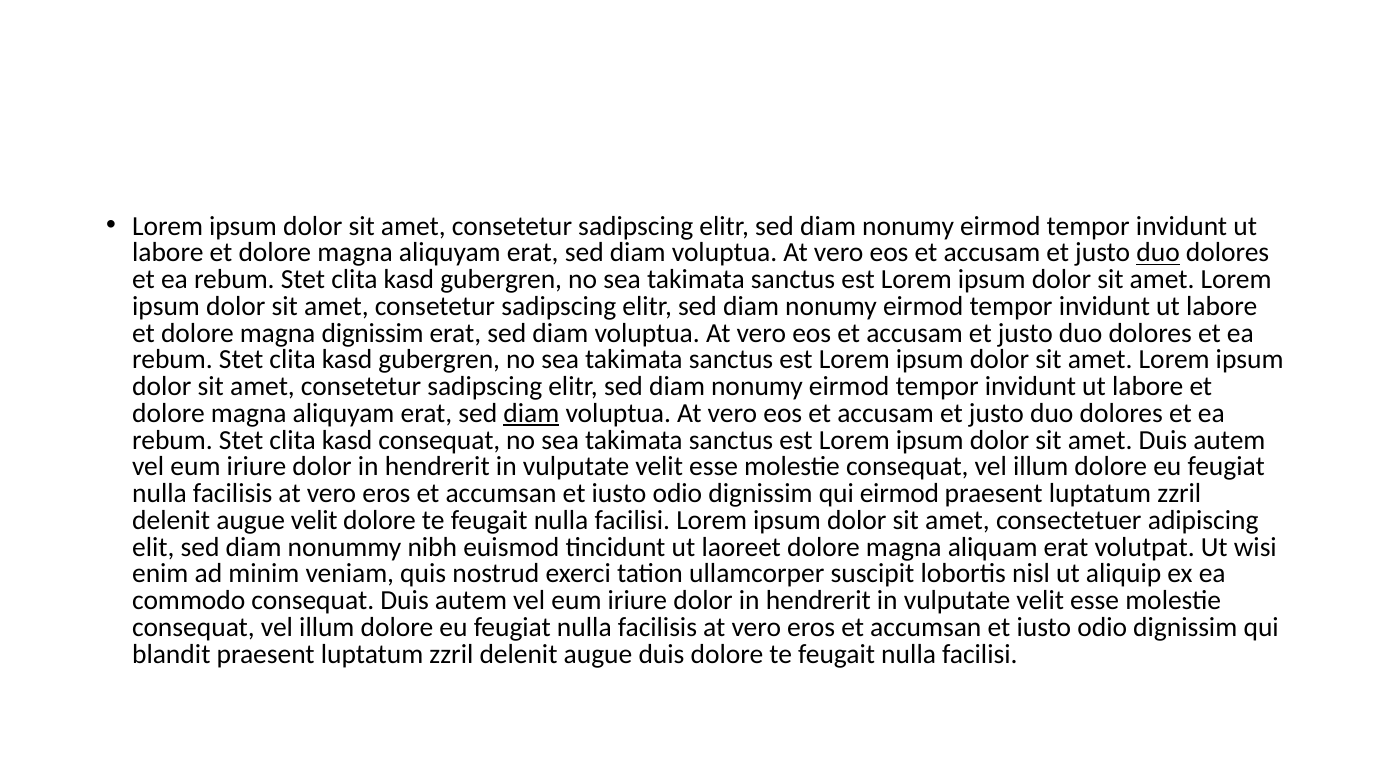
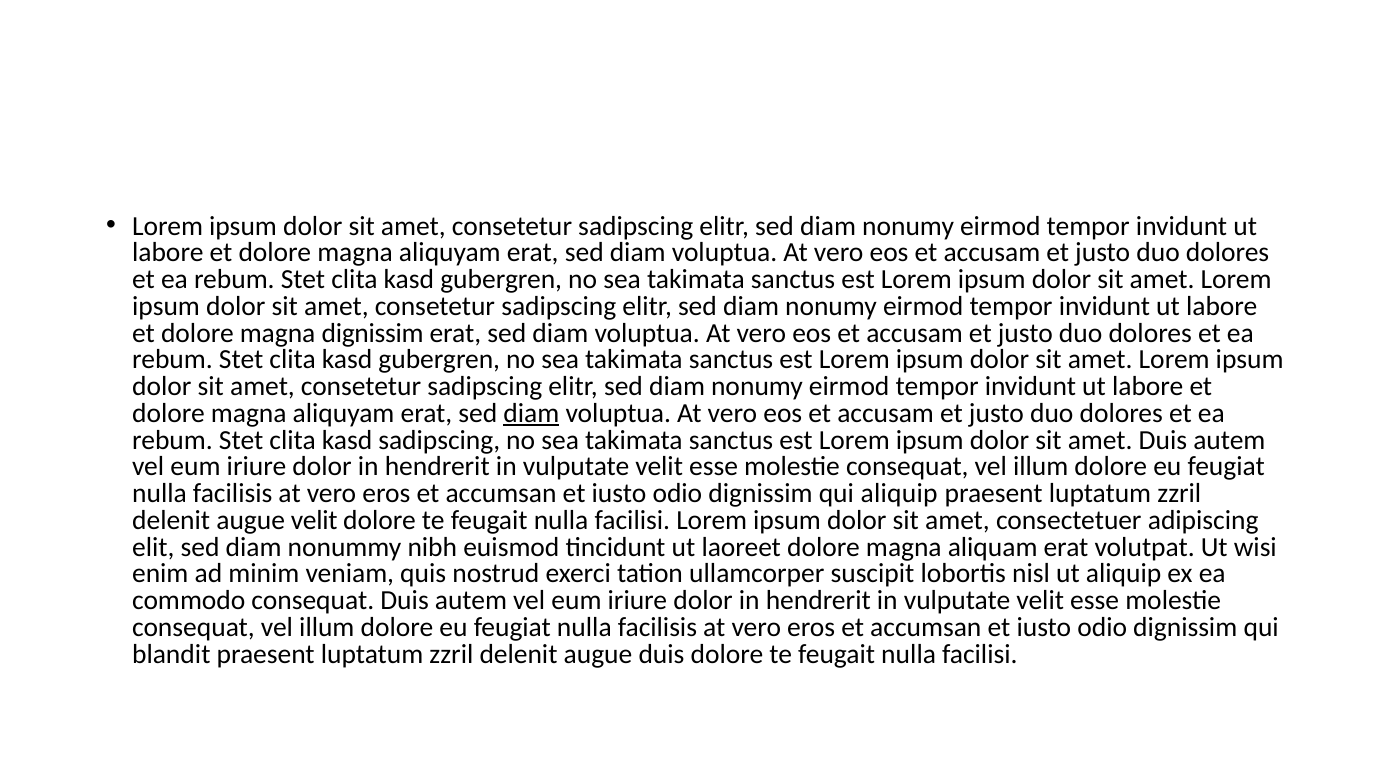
duo at (1158, 253) underline: present -> none
kasd consequat: consequat -> sadipscing
qui eirmod: eirmod -> aliquip
